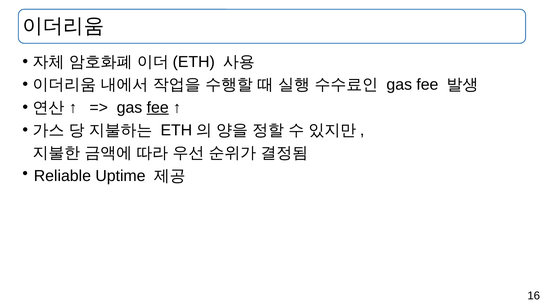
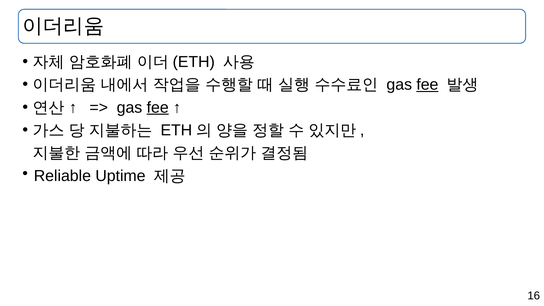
fee at (427, 85) underline: none -> present
